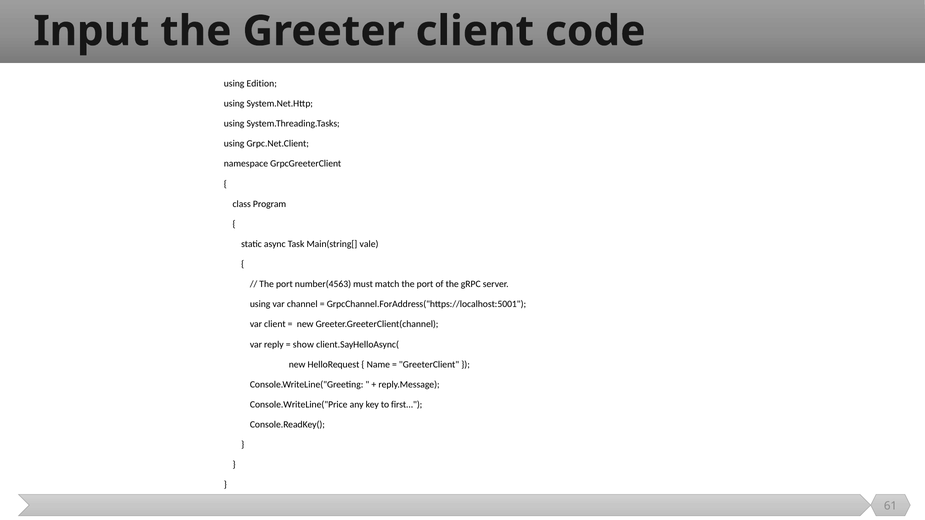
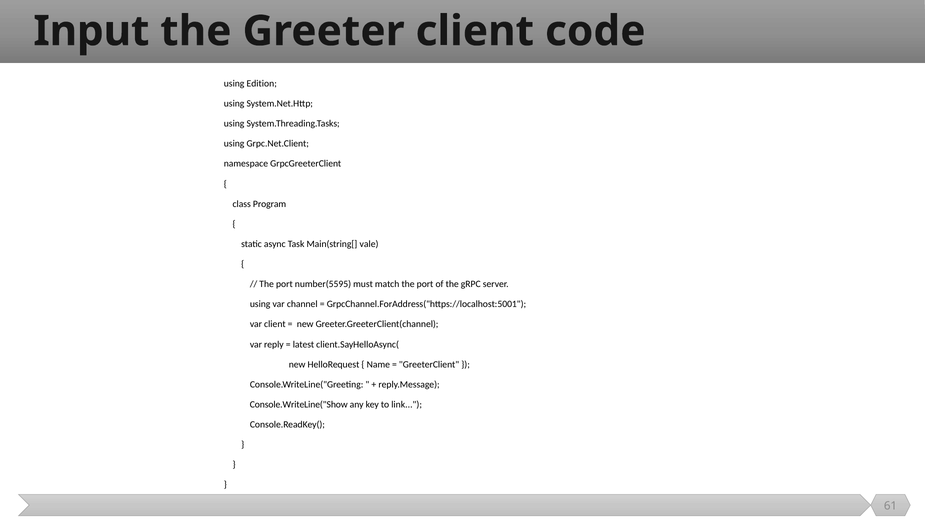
number(4563: number(4563 -> number(5595
show: show -> latest
Console.WriteLine("Price: Console.WriteLine("Price -> Console.WriteLine("Show
first: first -> link
